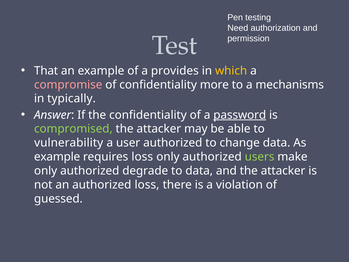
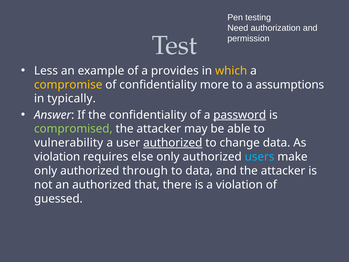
That: That -> Less
compromise colour: pink -> yellow
mechanisms: mechanisms -> assumptions
authorized at (173, 143) underline: none -> present
example at (57, 157): example -> violation
requires loss: loss -> else
users colour: light green -> light blue
degrade: degrade -> through
authorized loss: loss -> that
